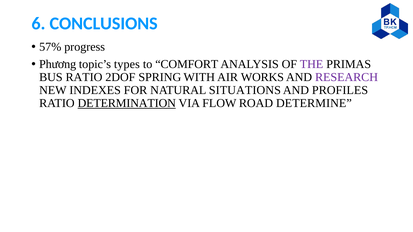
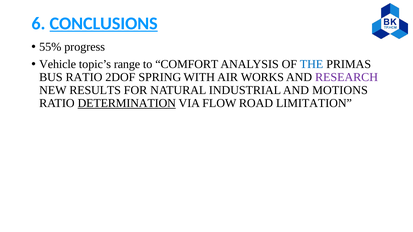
CONCLUSIONS underline: none -> present
57%: 57% -> 55%
Phương: Phương -> Vehicle
types: types -> range
THE colour: purple -> blue
INDEXES: INDEXES -> RESULTS
SITUATIONS: SITUATIONS -> INDUSTRIAL
PROFILES: PROFILES -> MOTIONS
DETERMINE: DETERMINE -> LIMITATION
